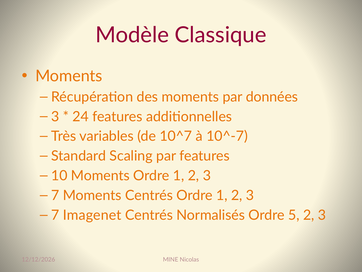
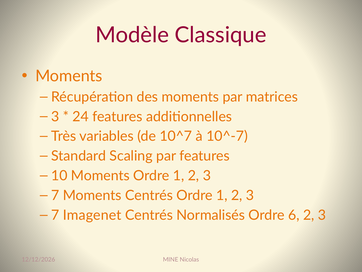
données: données -> matrices
5: 5 -> 6
